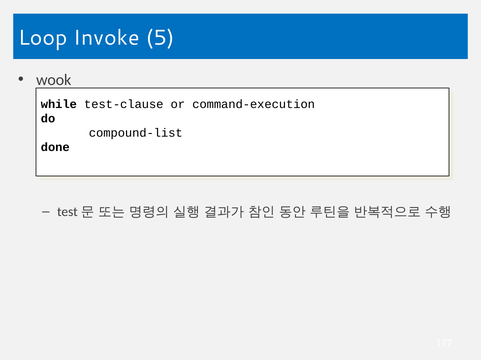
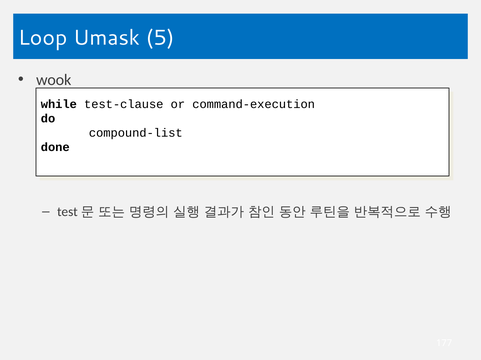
Invoke: Invoke -> Umask
